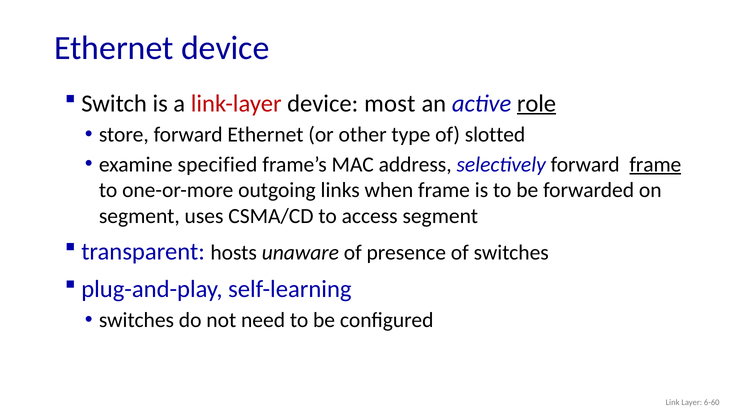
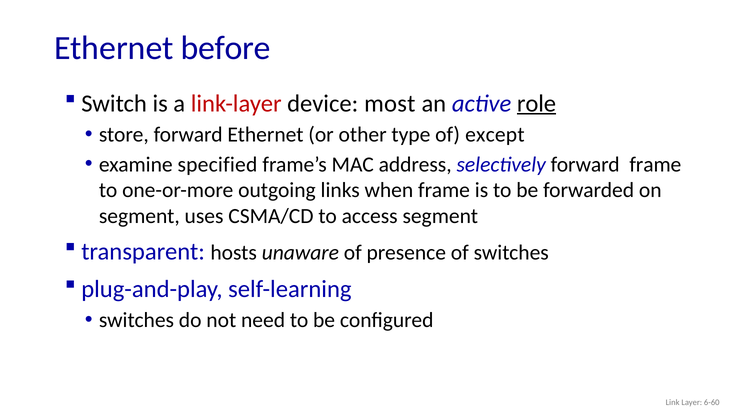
Ethernet device: device -> before
slotted: slotted -> except
frame at (655, 164) underline: present -> none
